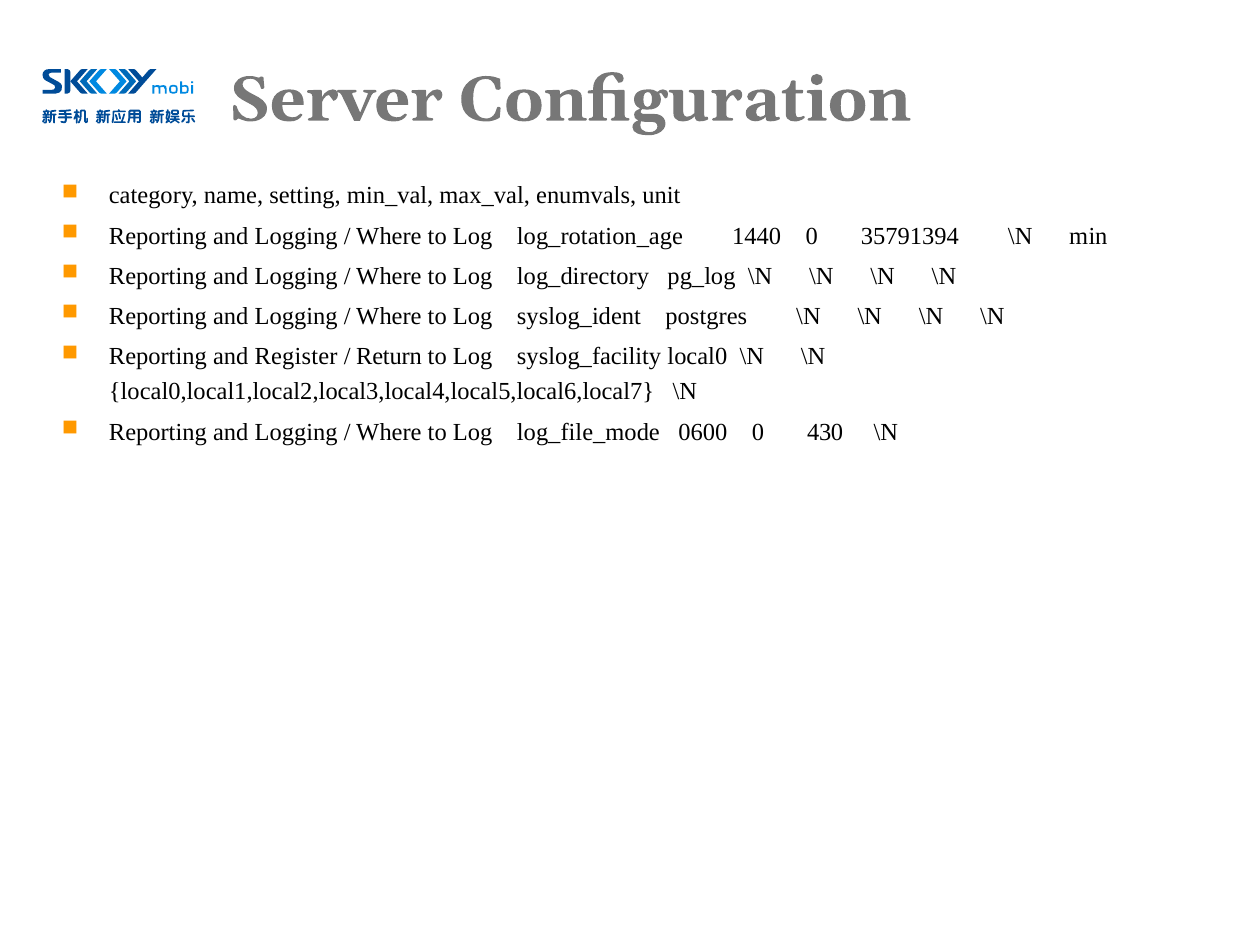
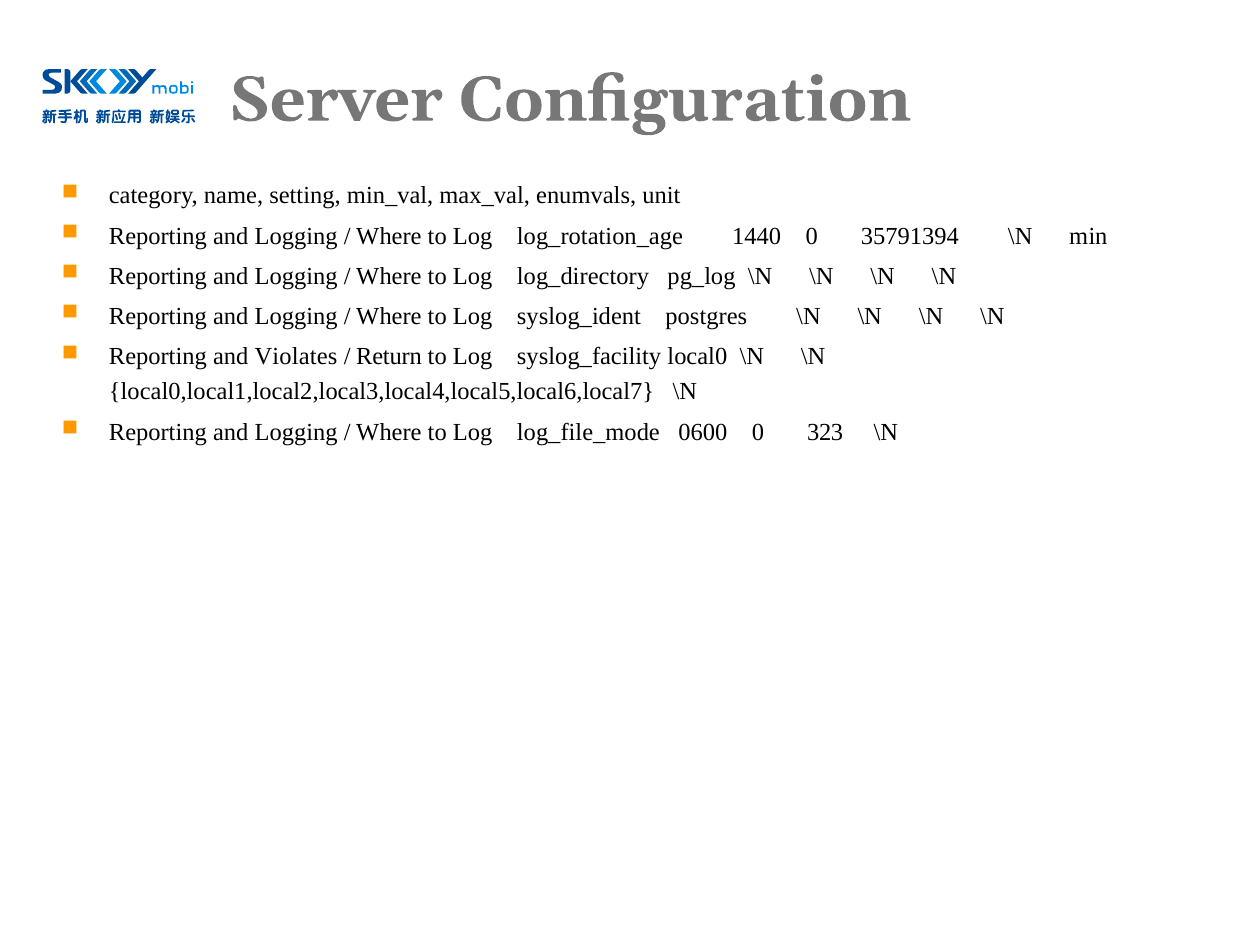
Register: Register -> Violates
430: 430 -> 323
